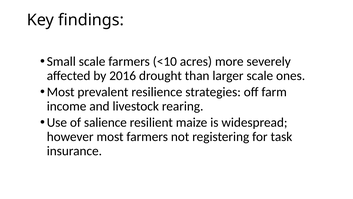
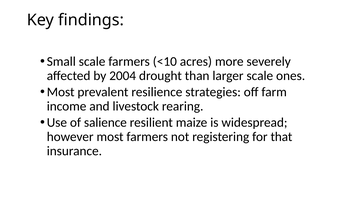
2016: 2016 -> 2004
task: task -> that
